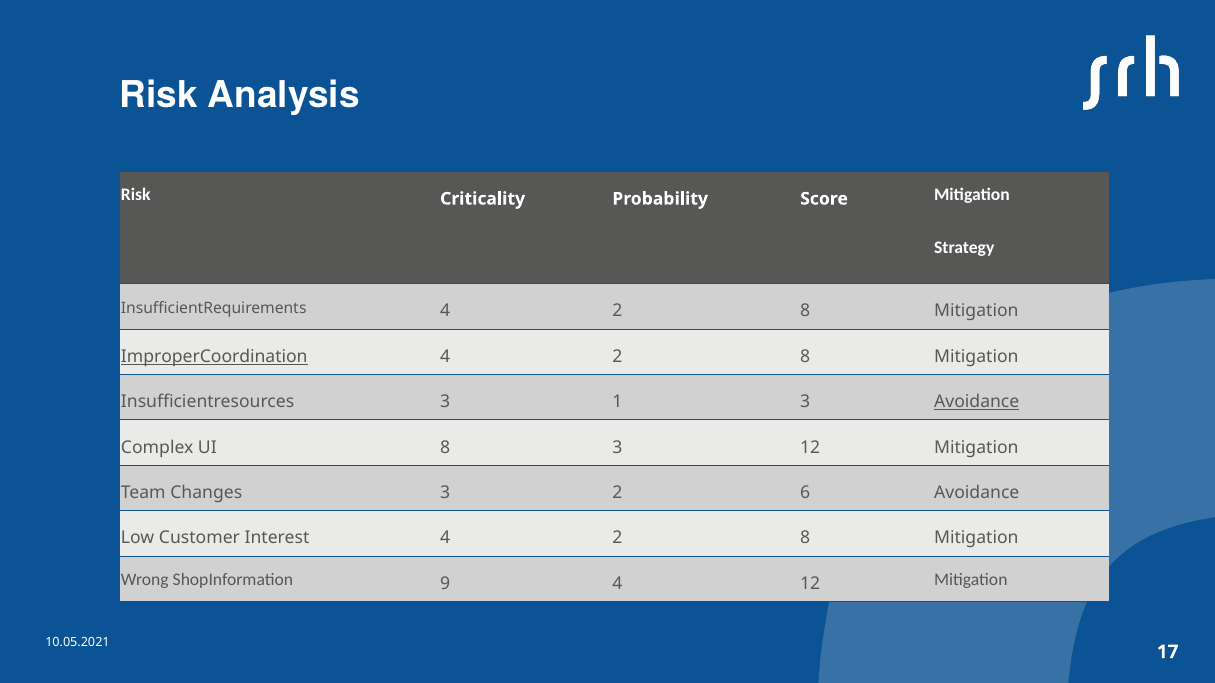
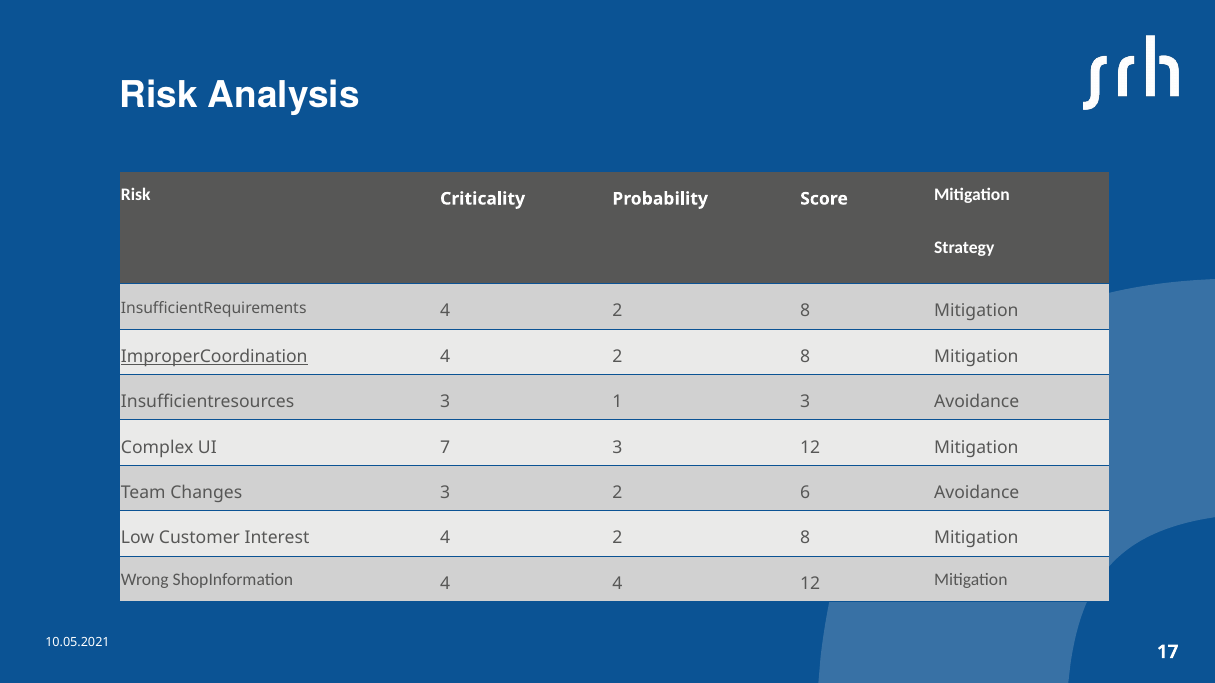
Avoidance at (977, 402) underline: present -> none
UI 8: 8 -> 7
ShopInformation 9: 9 -> 4
